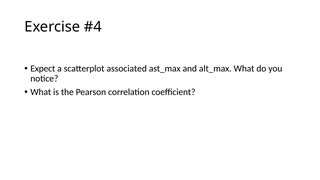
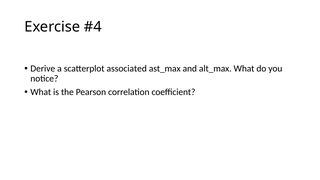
Expect: Expect -> Derive
